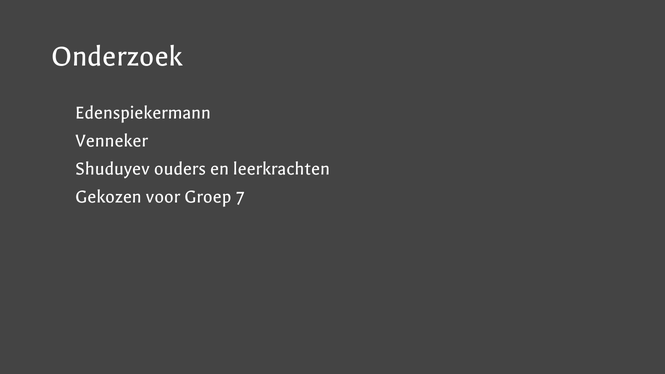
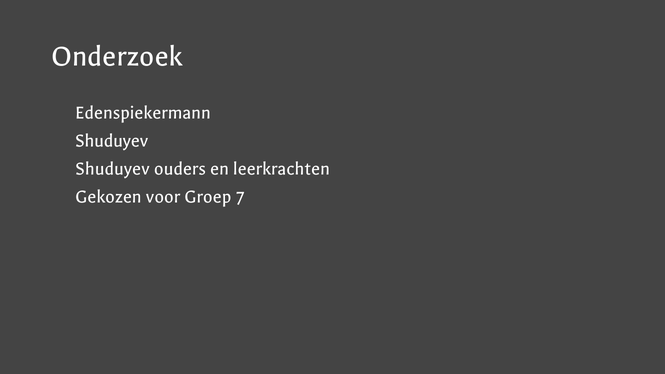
Venneker at (112, 140): Venneker -> Shuduyev
